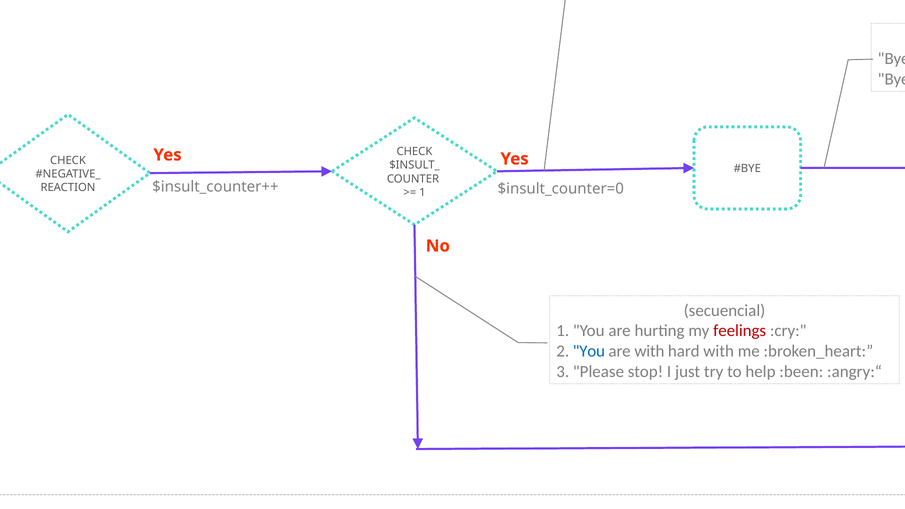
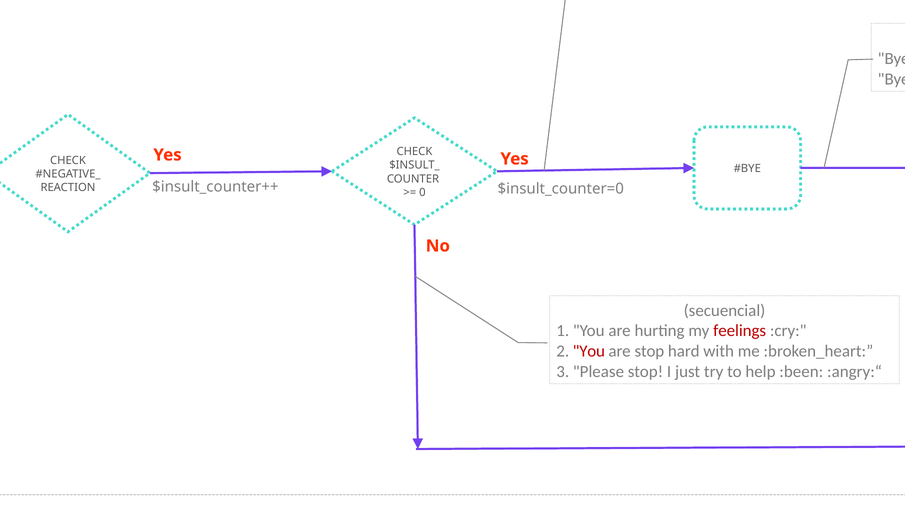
1 at (422, 192): 1 -> 0
You at (589, 351) colour: blue -> red
are with: with -> stop
